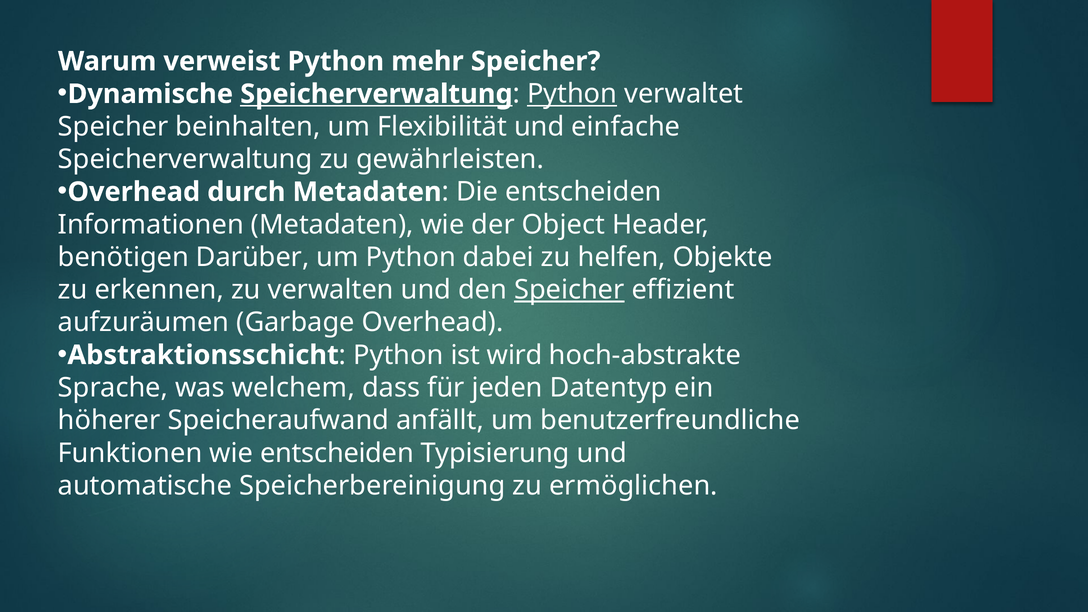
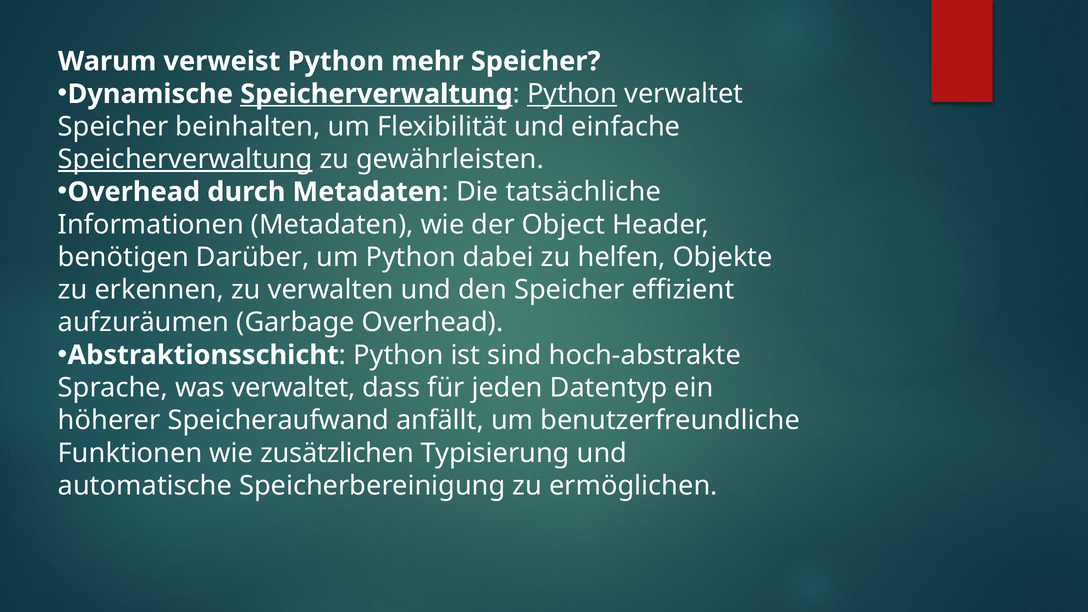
Speicherverwaltung at (185, 159) underline: none -> present
Die entscheiden: entscheiden -> tatsächliche
Speicher at (569, 290) underline: present -> none
wird: wird -> sind
was welchem: welchem -> verwaltet
wie entscheiden: entscheiden -> zusätzlichen
